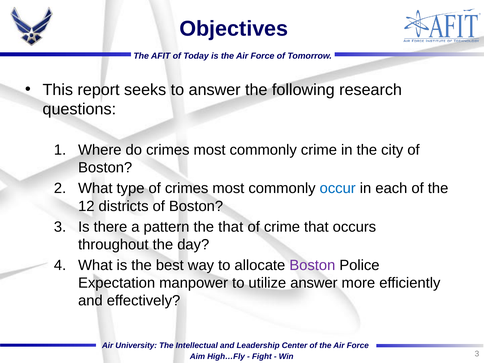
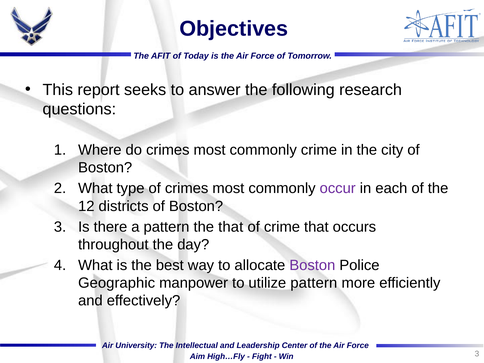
occur colour: blue -> purple
Expectation: Expectation -> Geographic
utilize answer: answer -> pattern
